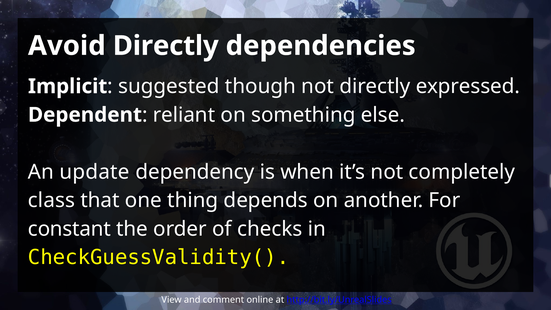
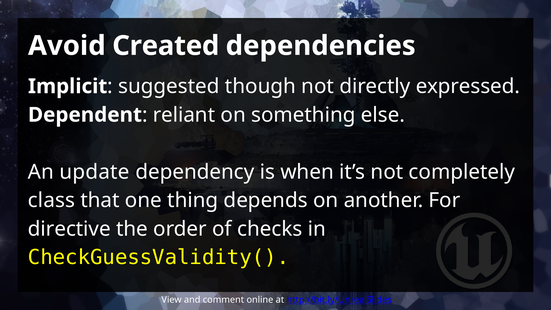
Avoid Directly: Directly -> Created
constant: constant -> directive
